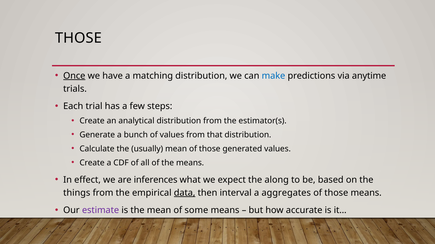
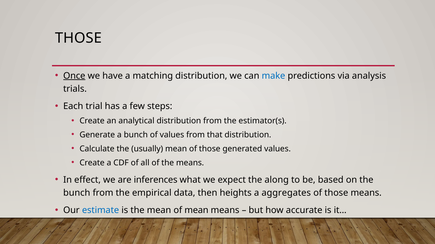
anytime: anytime -> analysis
things at (77, 193): things -> bunch
data underline: present -> none
interval: interval -> heights
estimate colour: purple -> blue
of some: some -> mean
